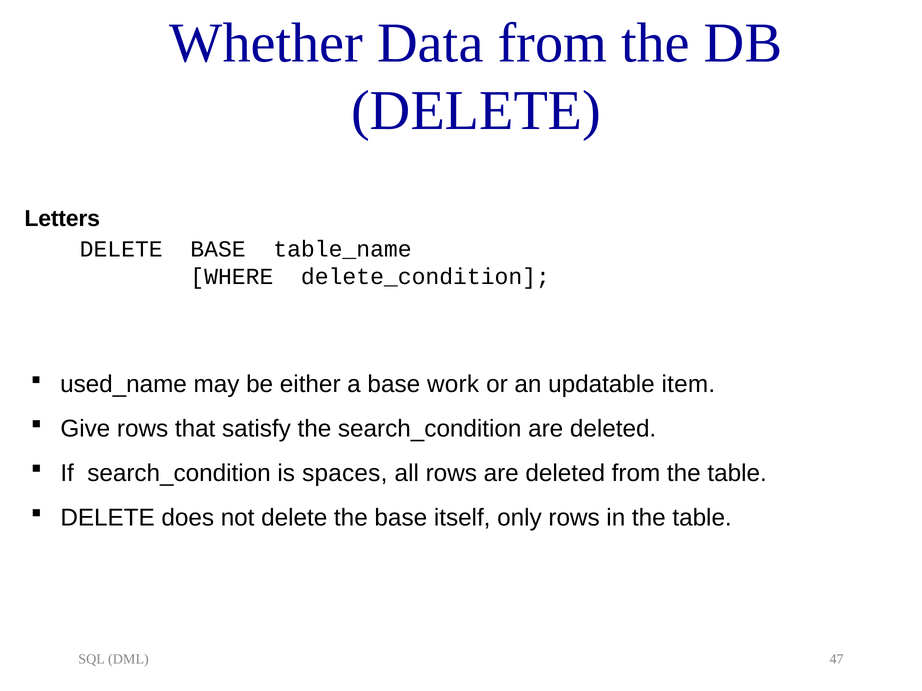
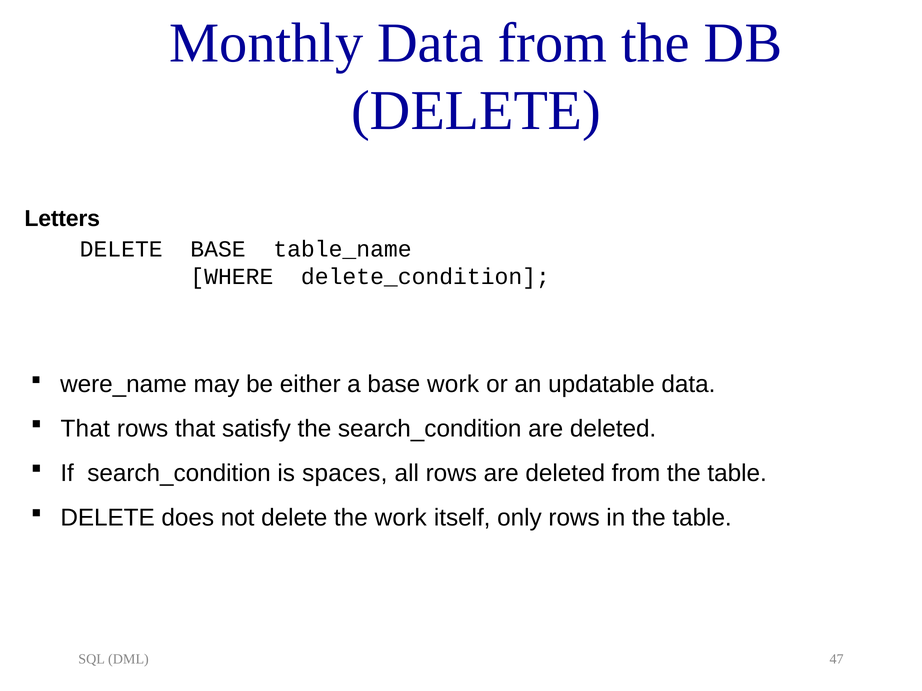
Whether: Whether -> Monthly
used_name: used_name -> were_name
updatable item: item -> data
Give at (85, 429): Give -> That
the base: base -> work
